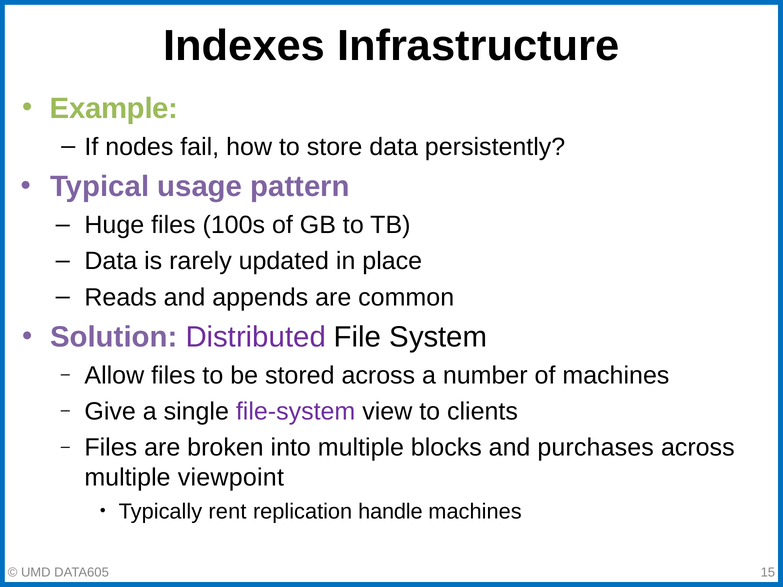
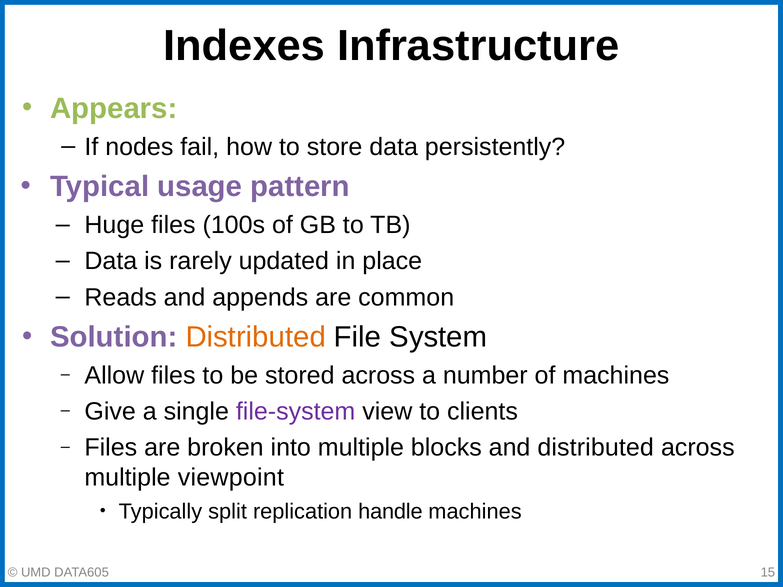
Example: Example -> Appears
Distributed at (256, 337) colour: purple -> orange
and purchases: purchases -> distributed
rent: rent -> split
